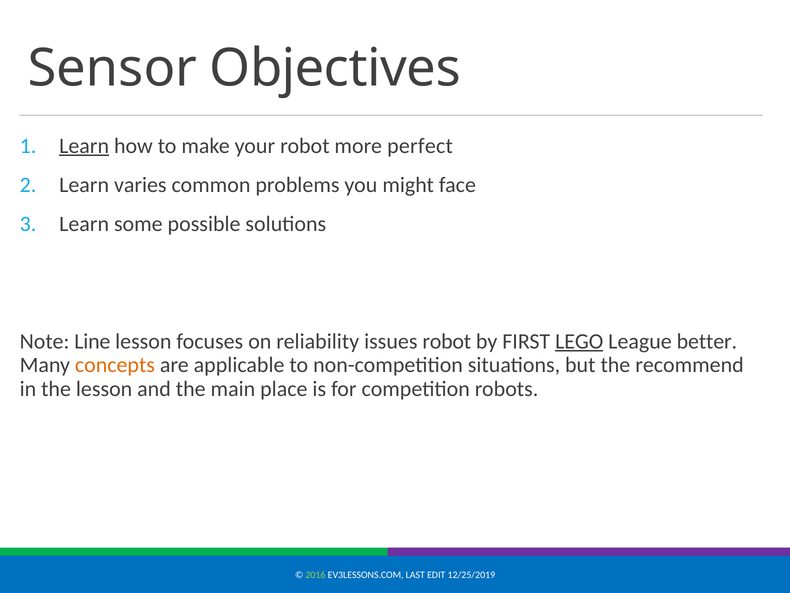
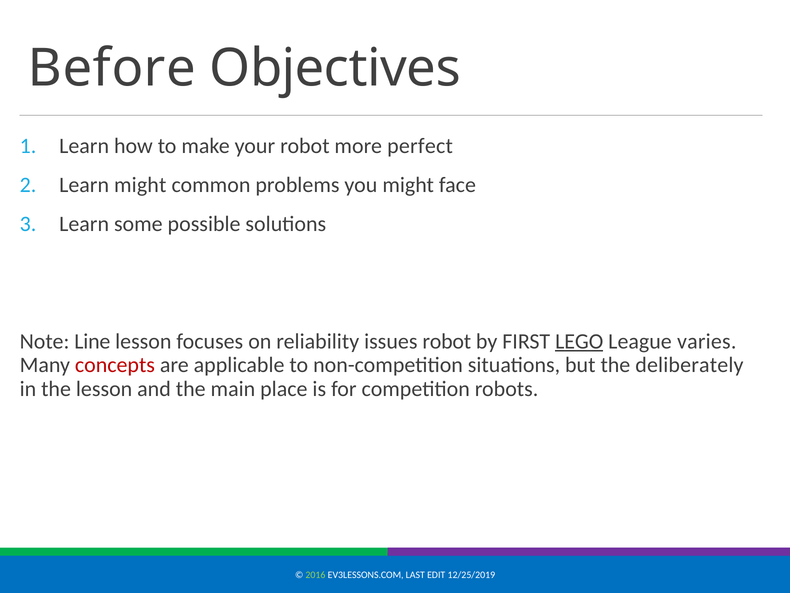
Sensor: Sensor -> Before
Learn at (84, 146) underline: present -> none
Learn varies: varies -> might
better: better -> varies
concepts colour: orange -> red
recommend: recommend -> deliberately
